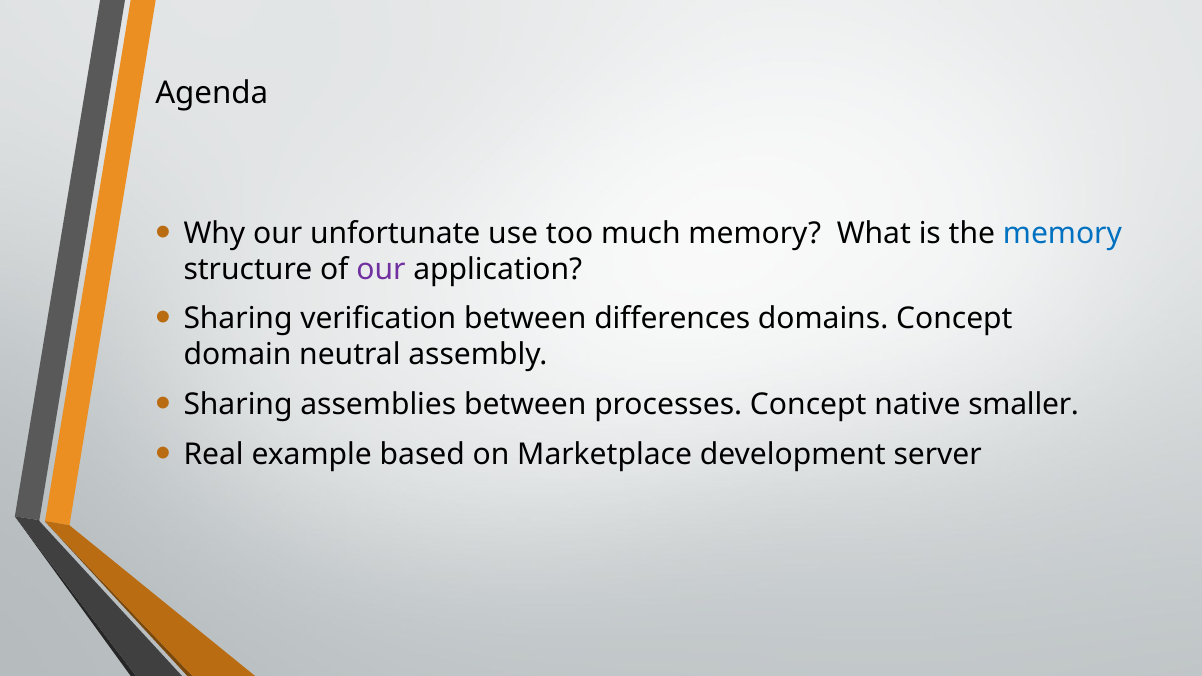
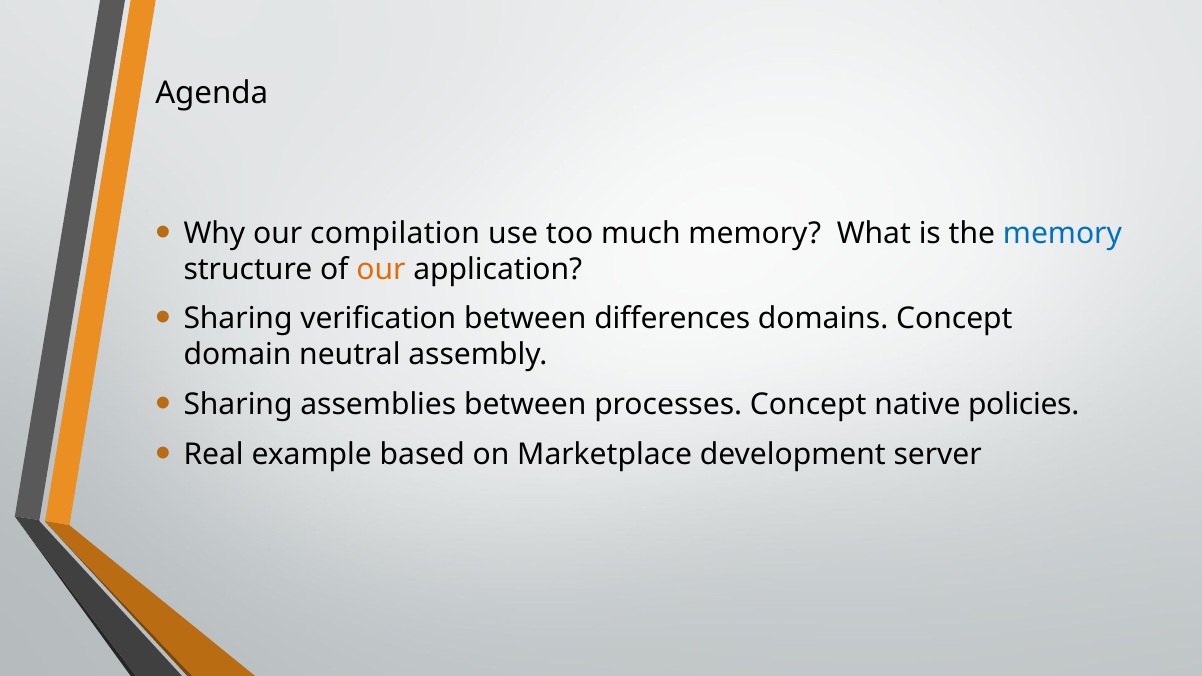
unfortunate: unfortunate -> compilation
our at (381, 269) colour: purple -> orange
smaller: smaller -> policies
